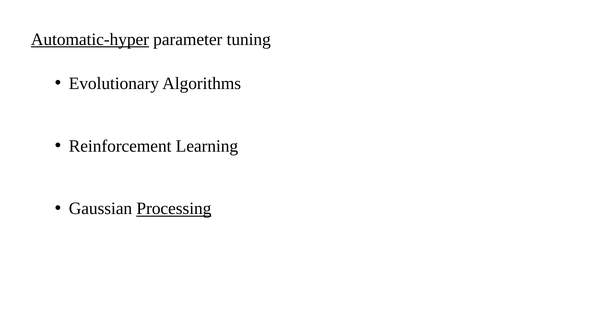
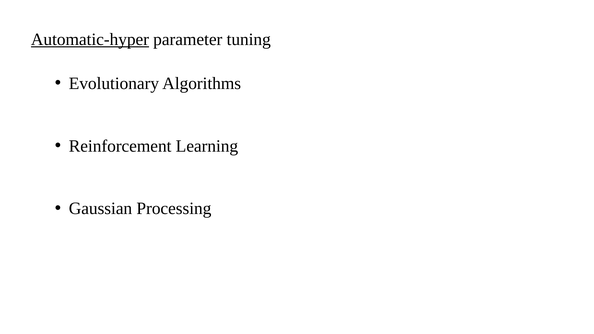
Processing underline: present -> none
